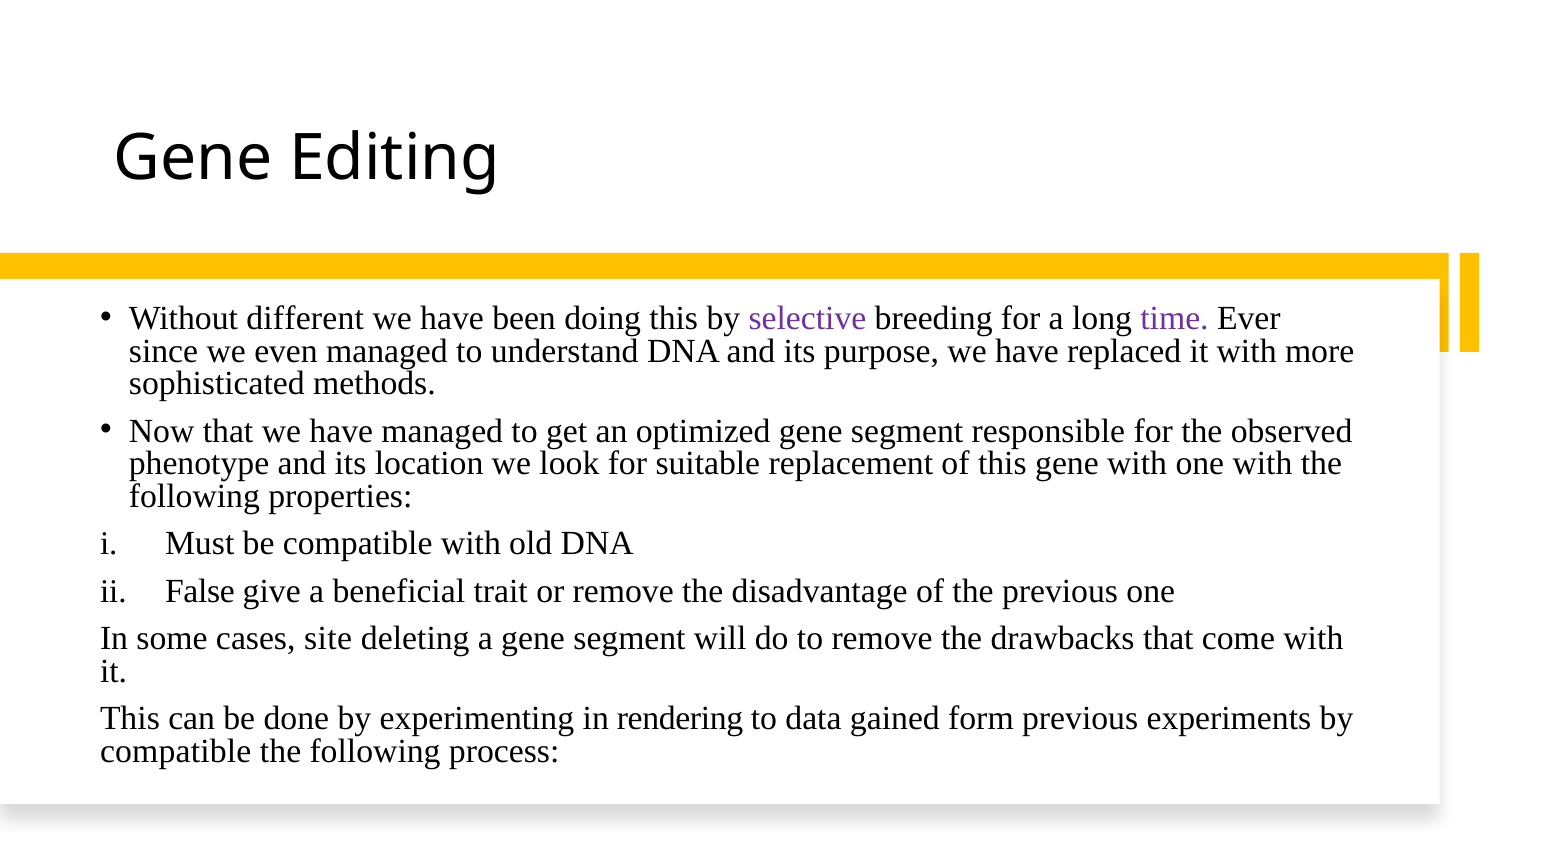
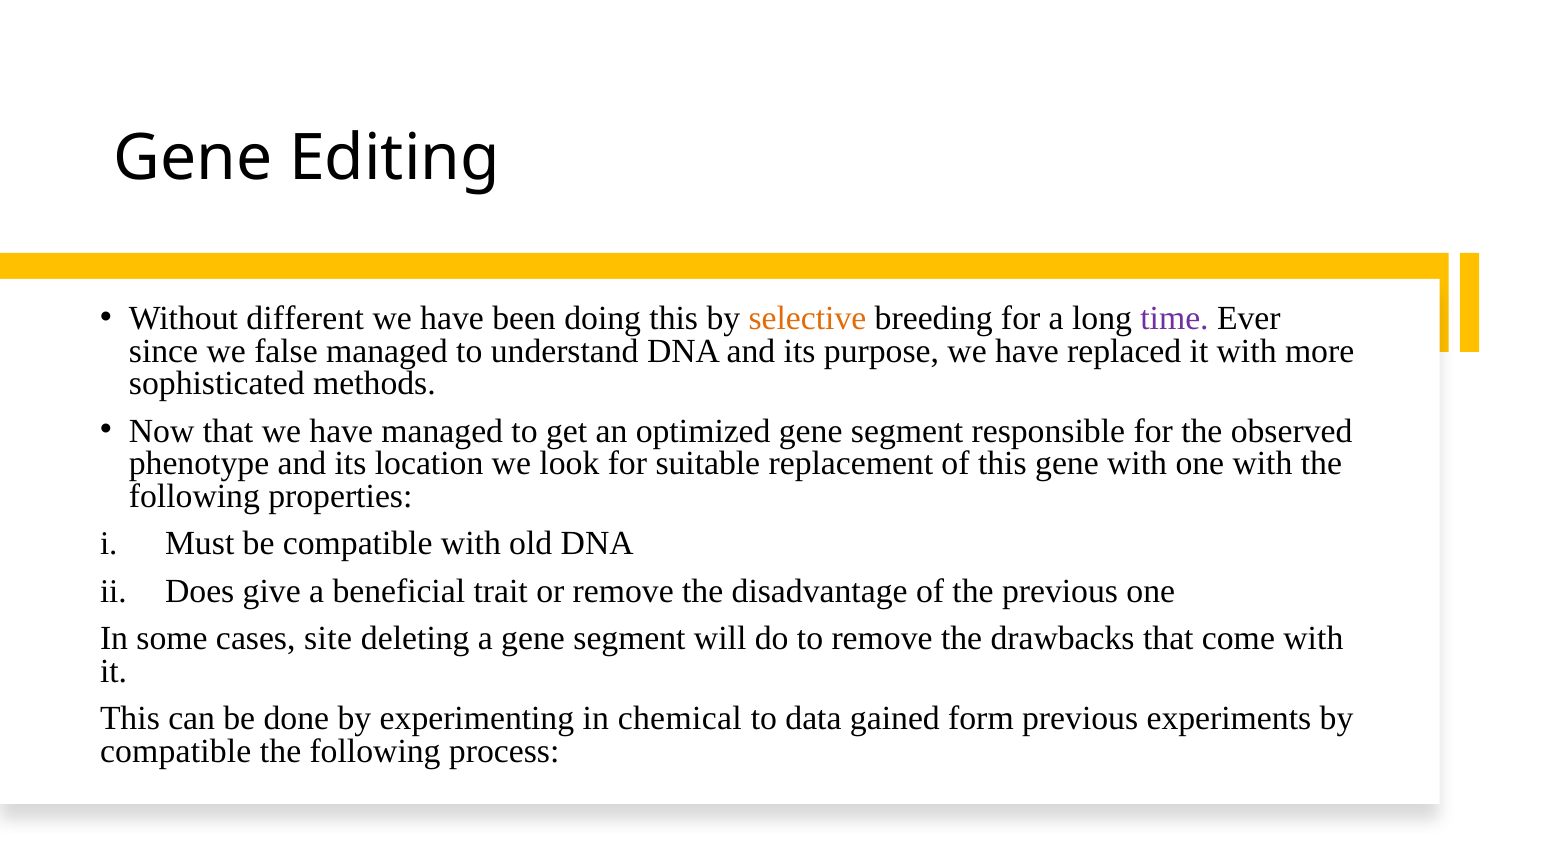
selective colour: purple -> orange
even: even -> false
False: False -> Does
rendering: rendering -> chemical
